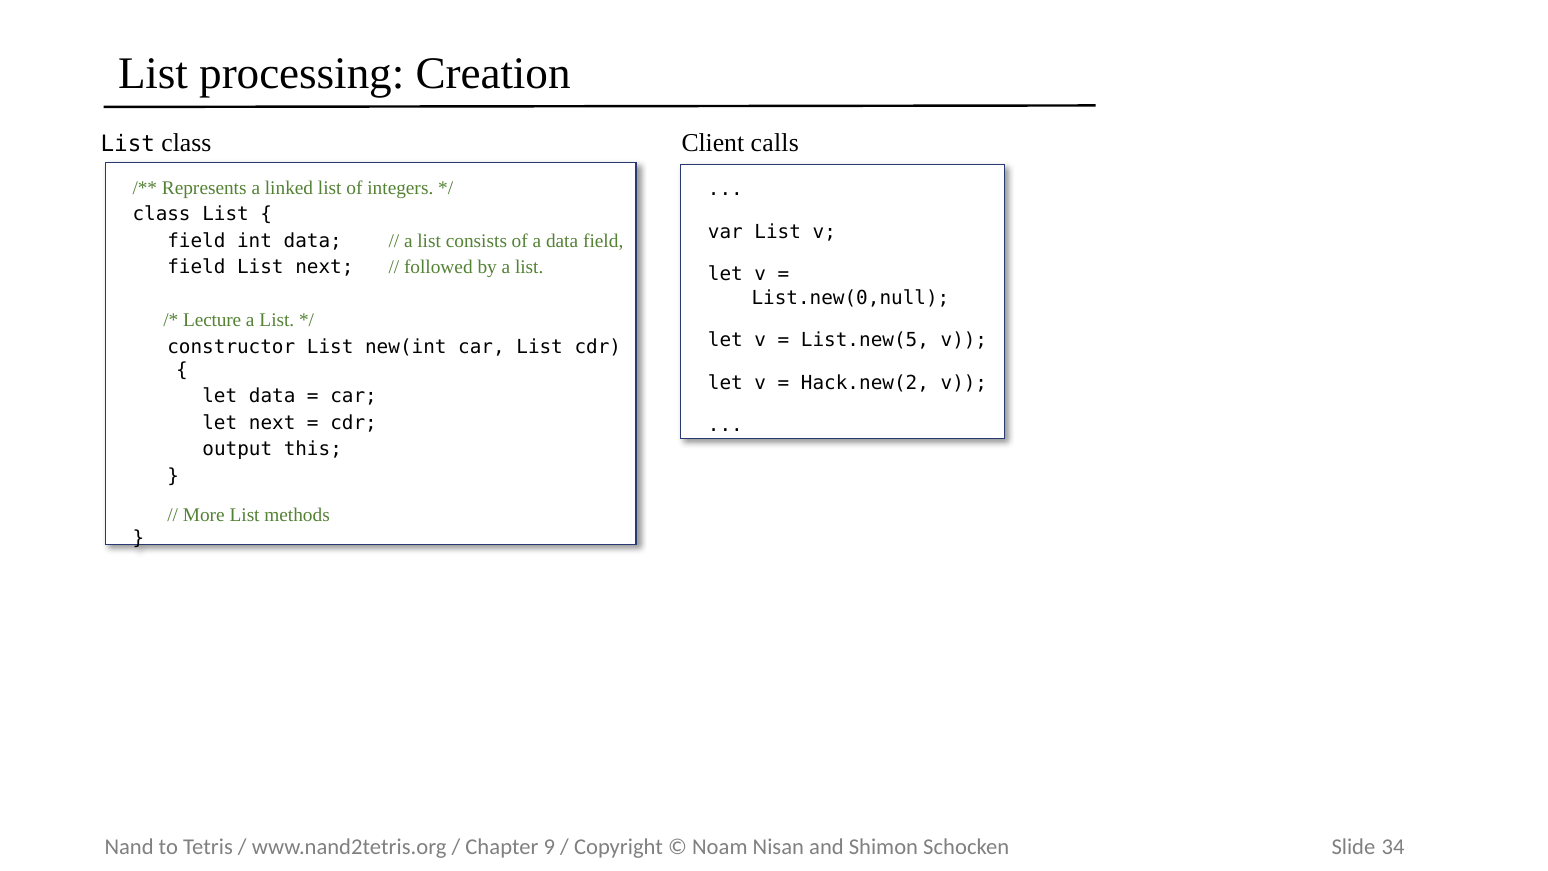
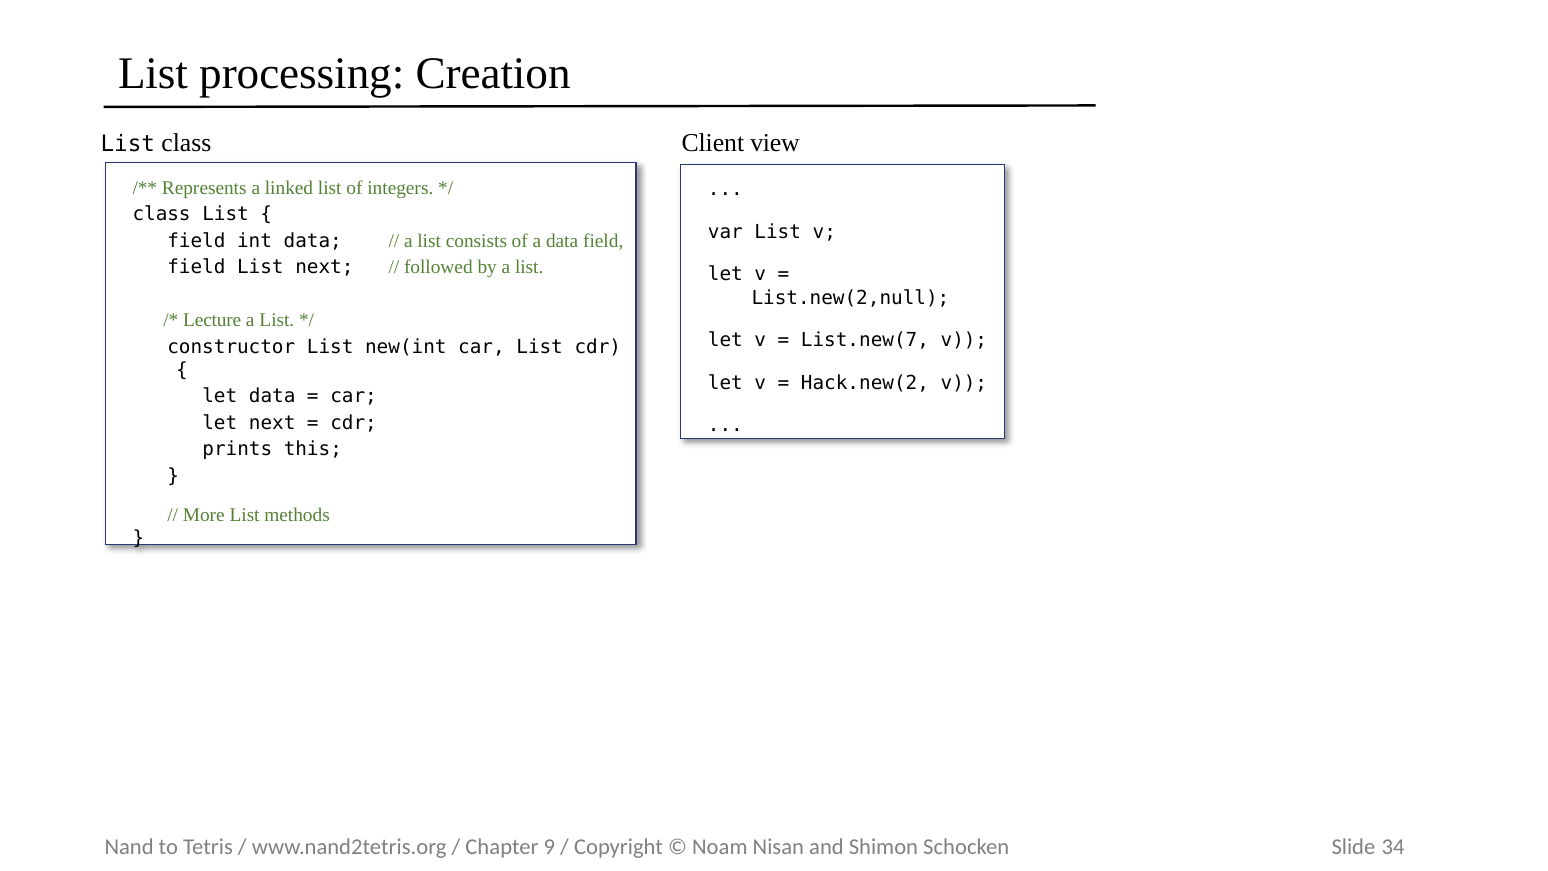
calls: calls -> view
List.new(0,null: List.new(0,null -> List.new(2,null
List.new(5: List.new(5 -> List.new(7
output: output -> prints
